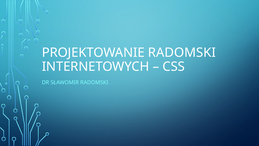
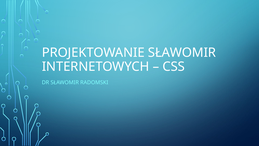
PROJEKTOWANIE RADOMSKI: RADOMSKI -> SŁAWOMIR
